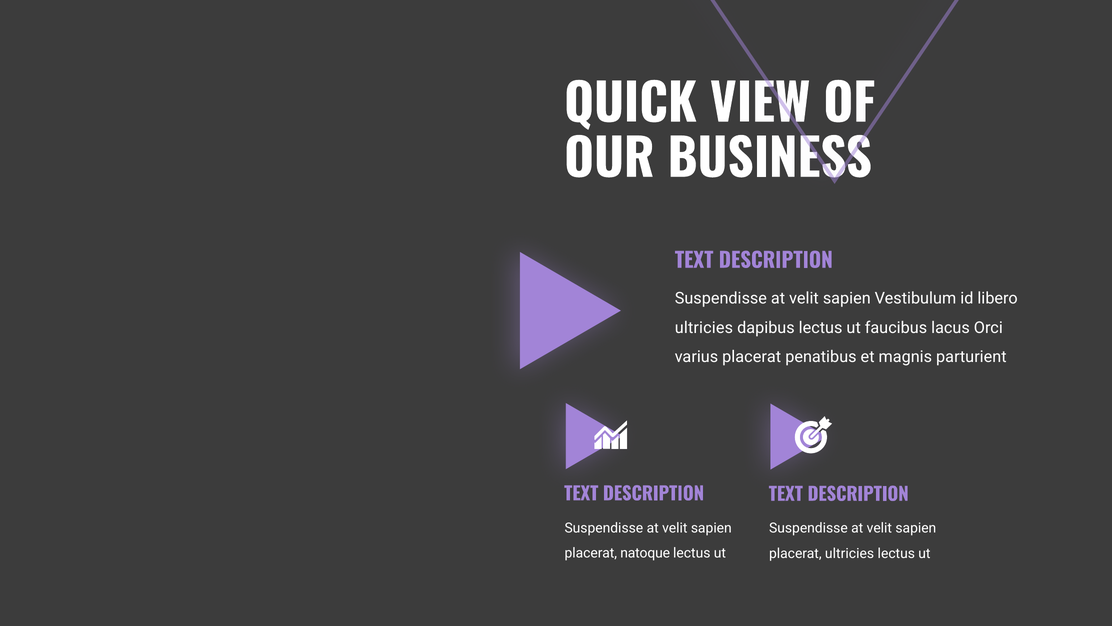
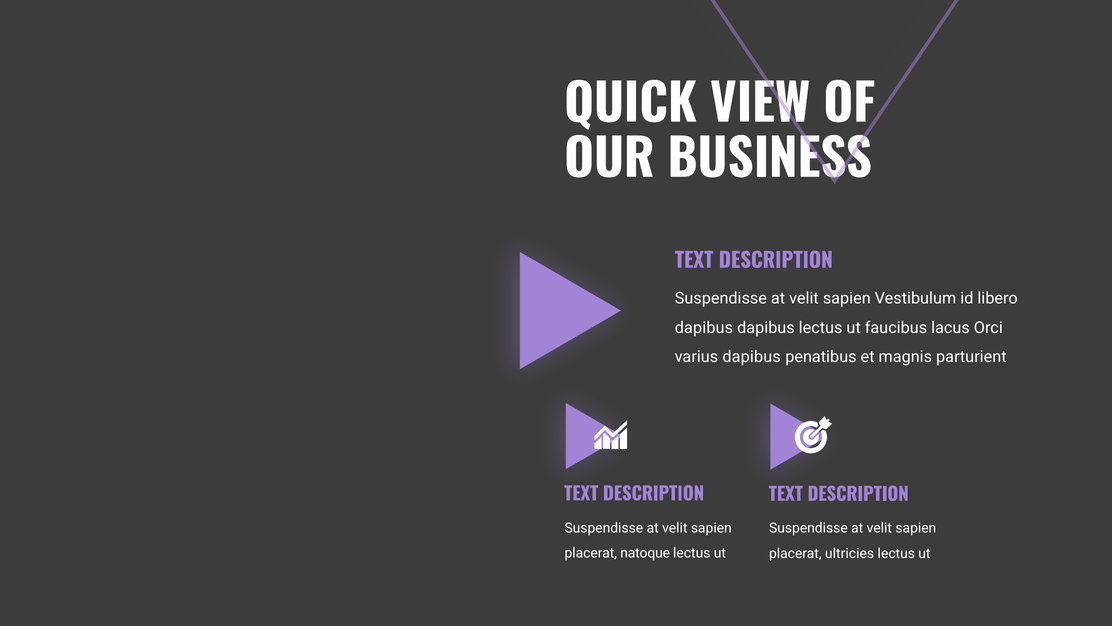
ultricies at (704, 328): ultricies -> dapibus
varius placerat: placerat -> dapibus
